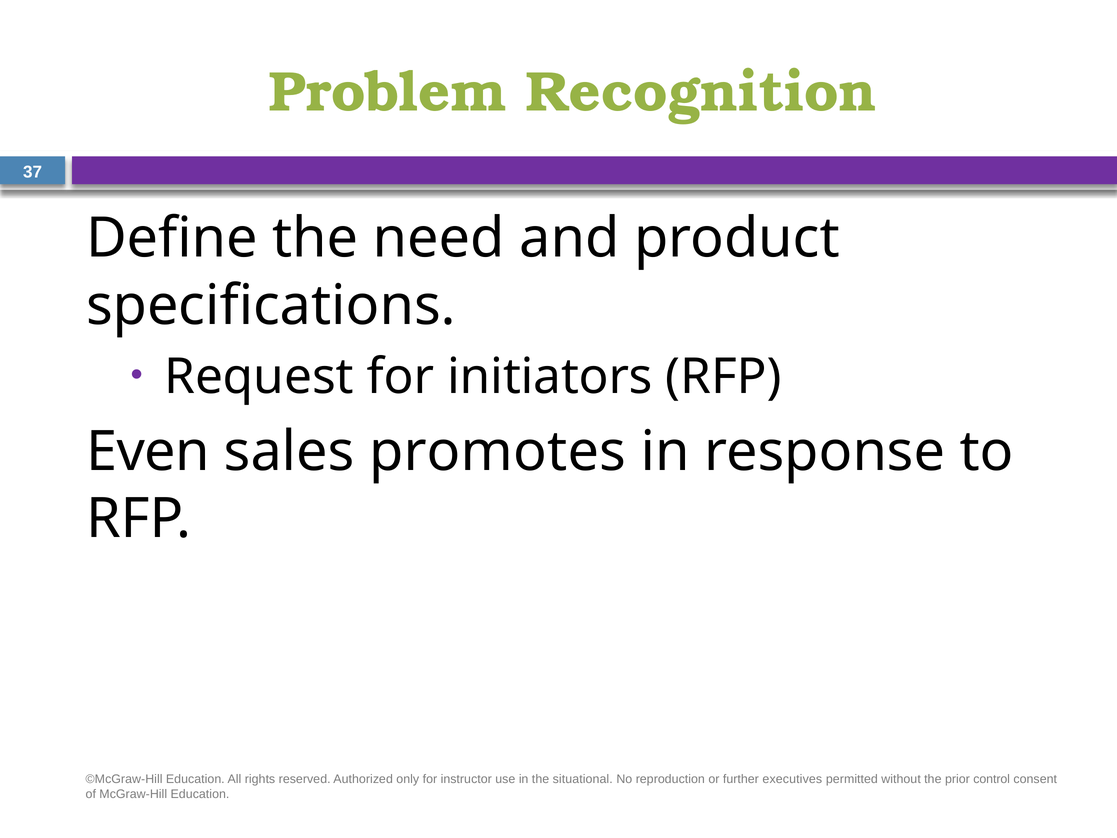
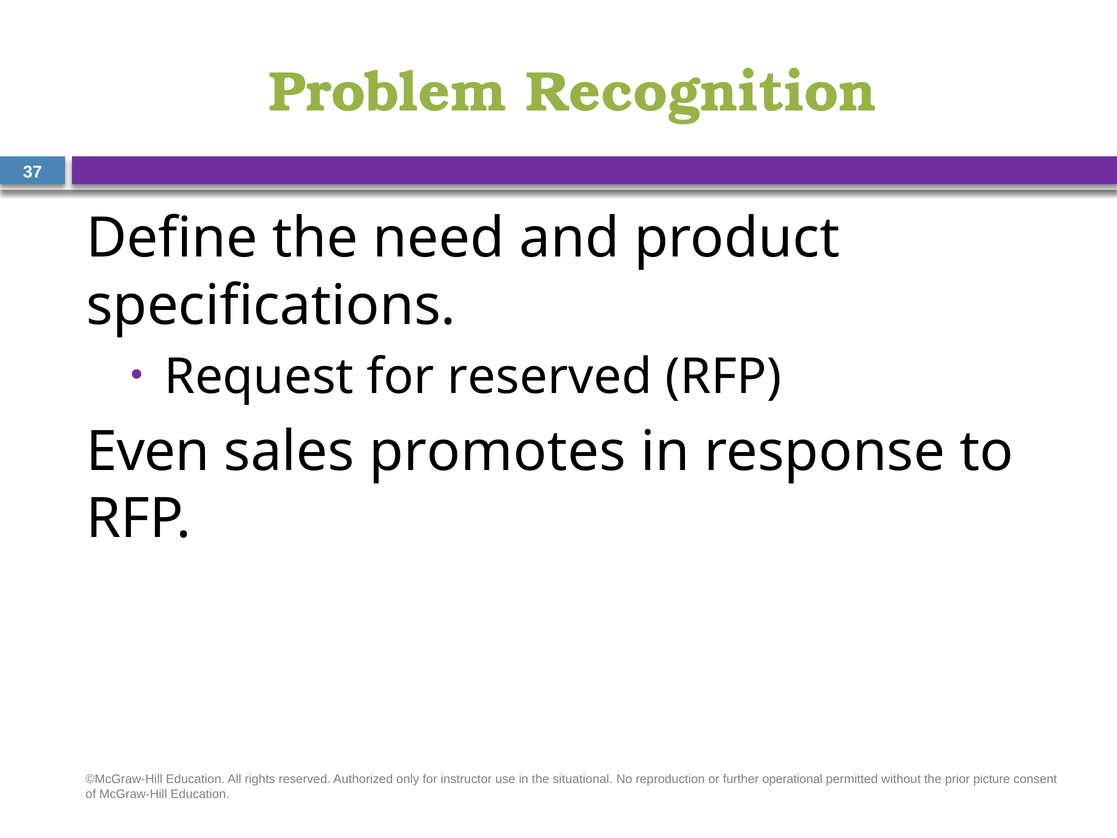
for initiators: initiators -> reserved
executives: executives -> operational
control: control -> picture
